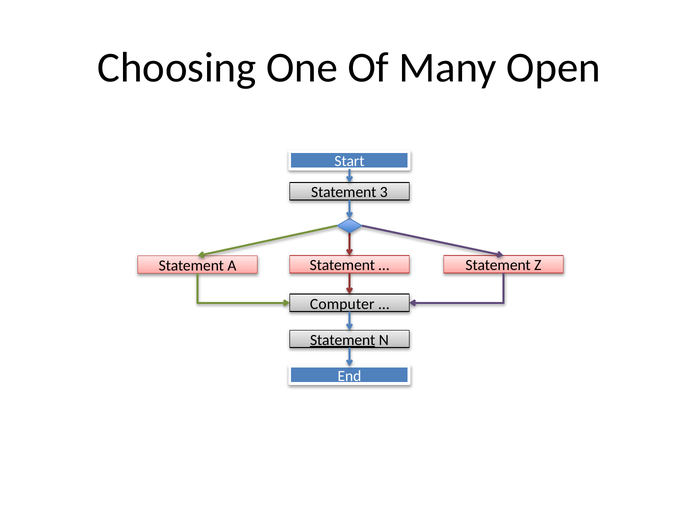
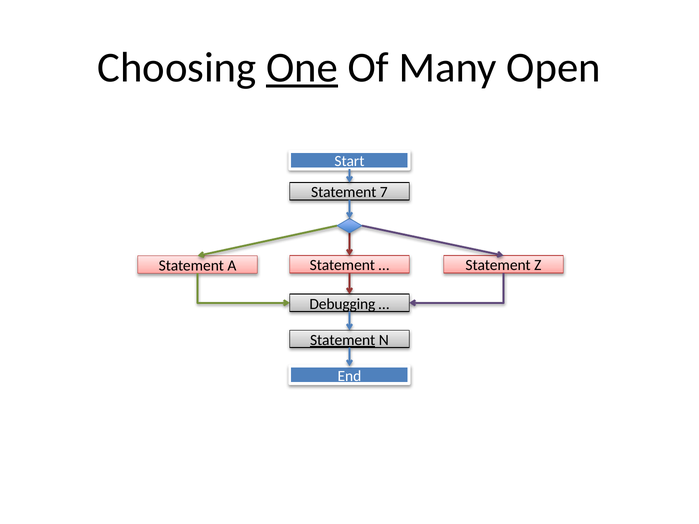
One underline: none -> present
3: 3 -> 7
Computer: Computer -> Debugging
